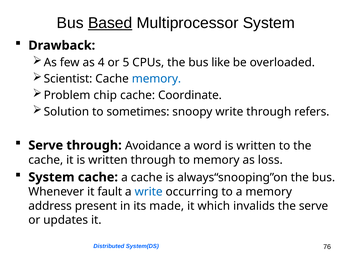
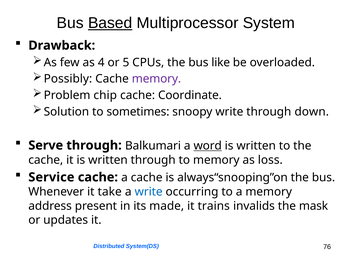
Scientist: Scientist -> Possibly
memory at (156, 79) colour: blue -> purple
refers: refers -> down
Avoidance: Avoidance -> Balkumari
word underline: none -> present
System at (51, 177): System -> Service
fault: fault -> take
which: which -> trains
the serve: serve -> mask
